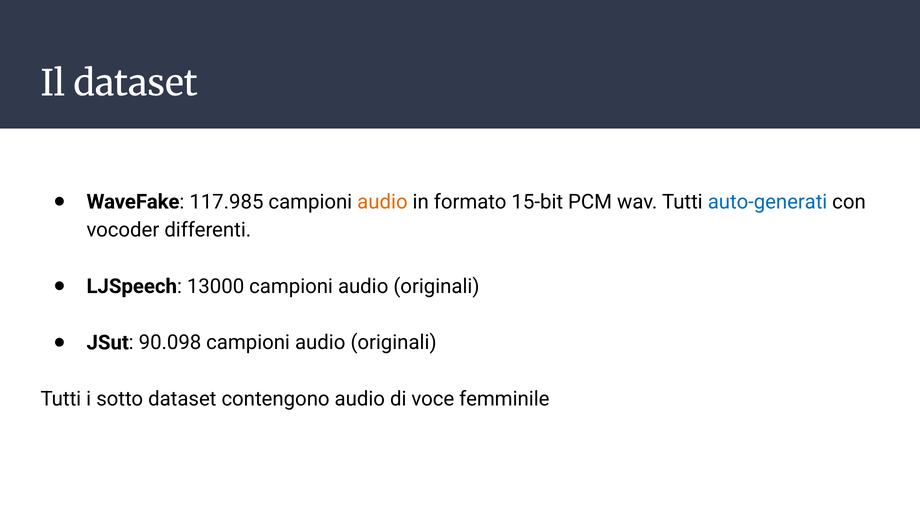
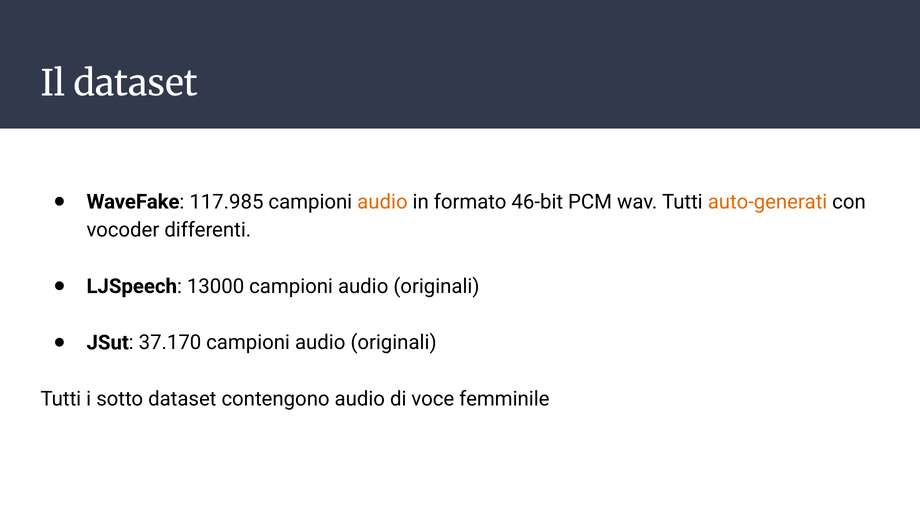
15-bit: 15-bit -> 46-bit
auto-generati colour: blue -> orange
90.098: 90.098 -> 37.170
